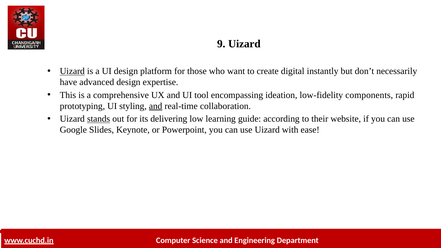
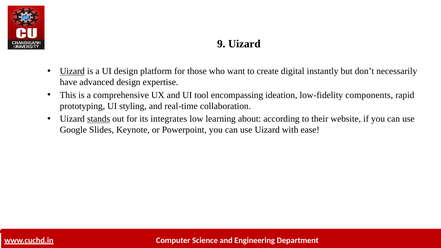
and at (156, 106) underline: present -> none
delivering: delivering -> integrates
guide: guide -> about
